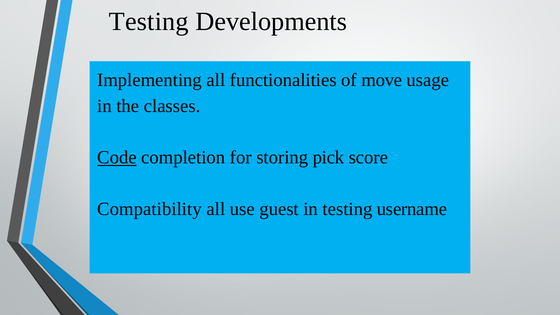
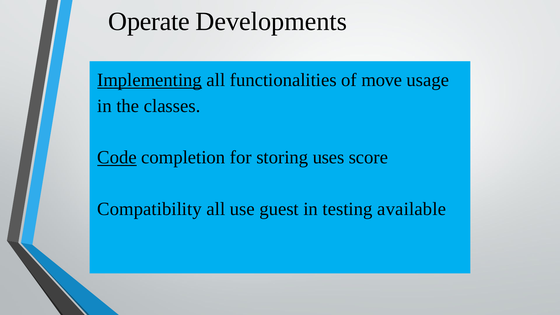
Testing at (149, 22): Testing -> Operate
Implementing underline: none -> present
pick: pick -> uses
username: username -> available
